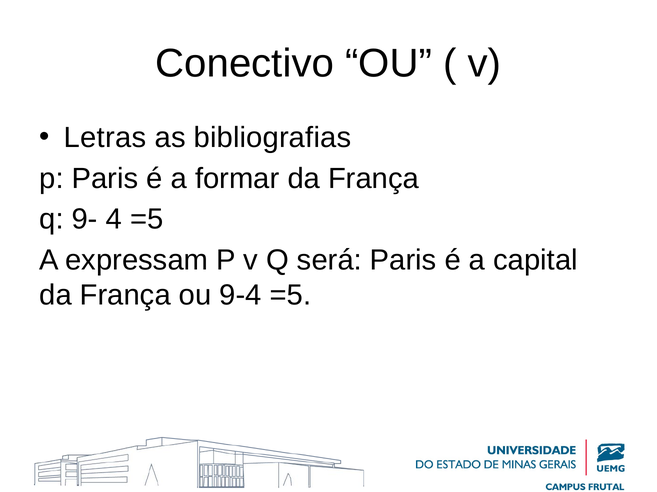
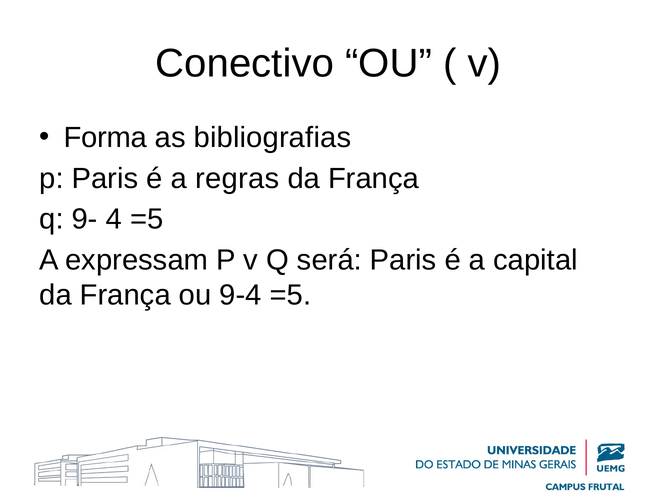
Letras: Letras -> Forma
formar: formar -> regras
